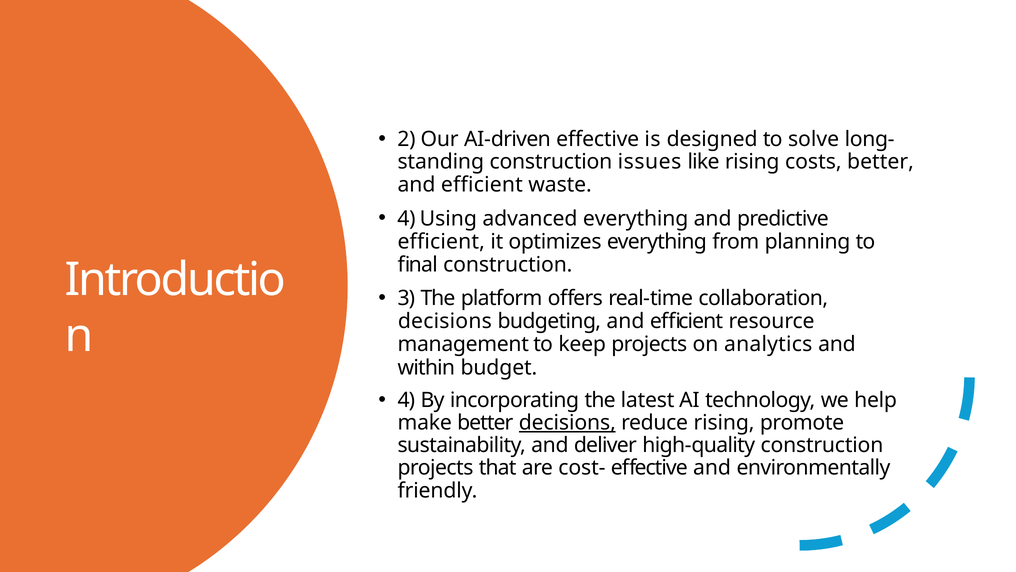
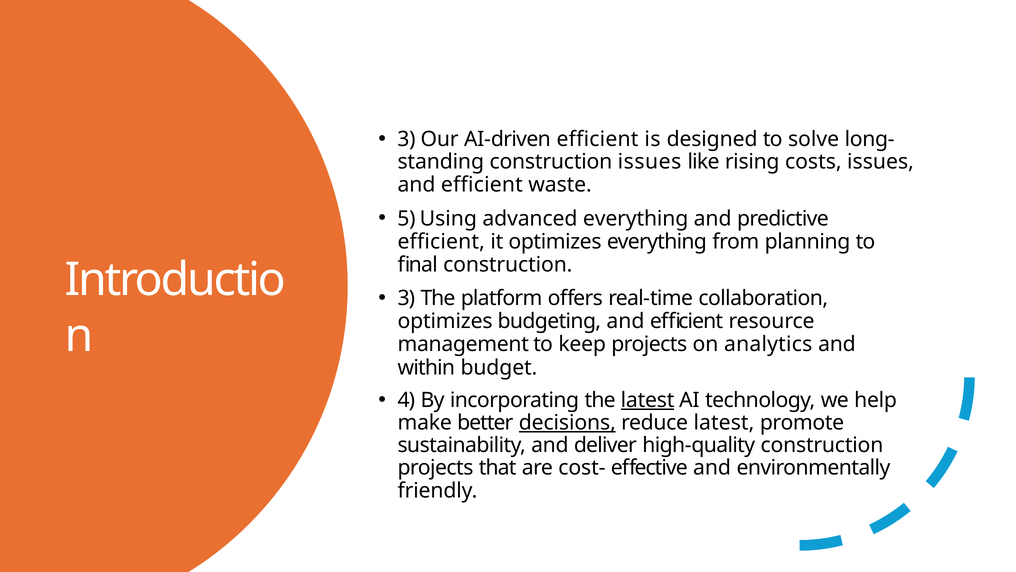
2 at (406, 139): 2 -> 3
AI-driven effective: effective -> efficient
costs better: better -> issues
4 at (406, 218): 4 -> 5
decisions at (445, 321): decisions -> optimizes
latest at (648, 400) underline: none -> present
reduce rising: rising -> latest
